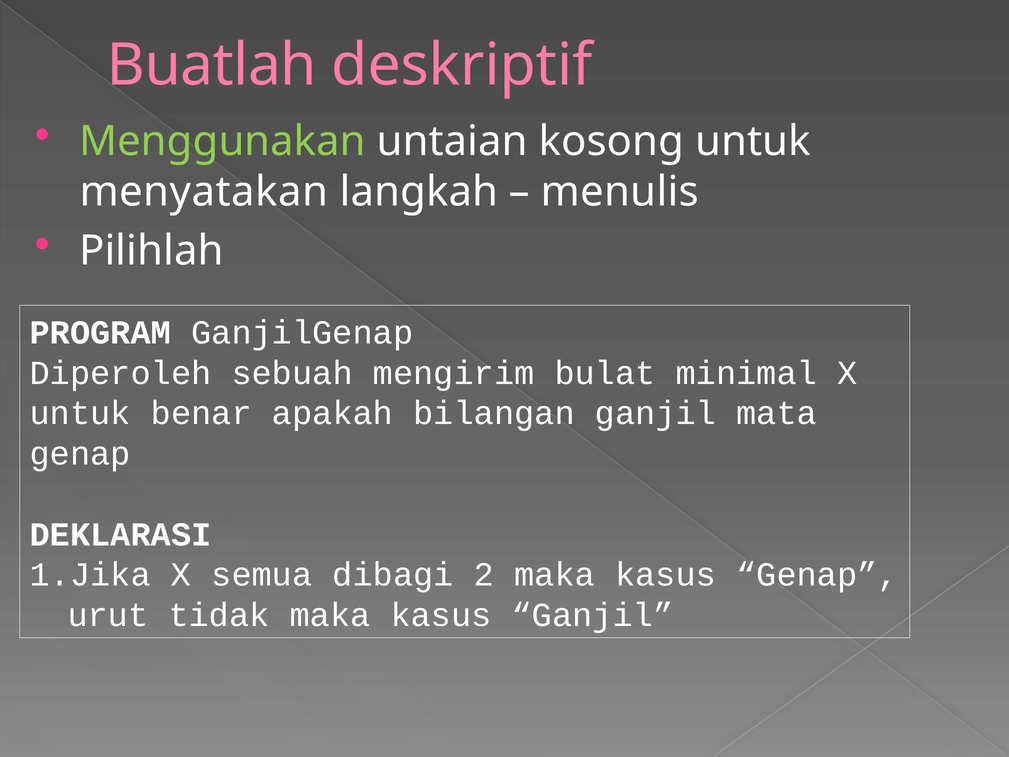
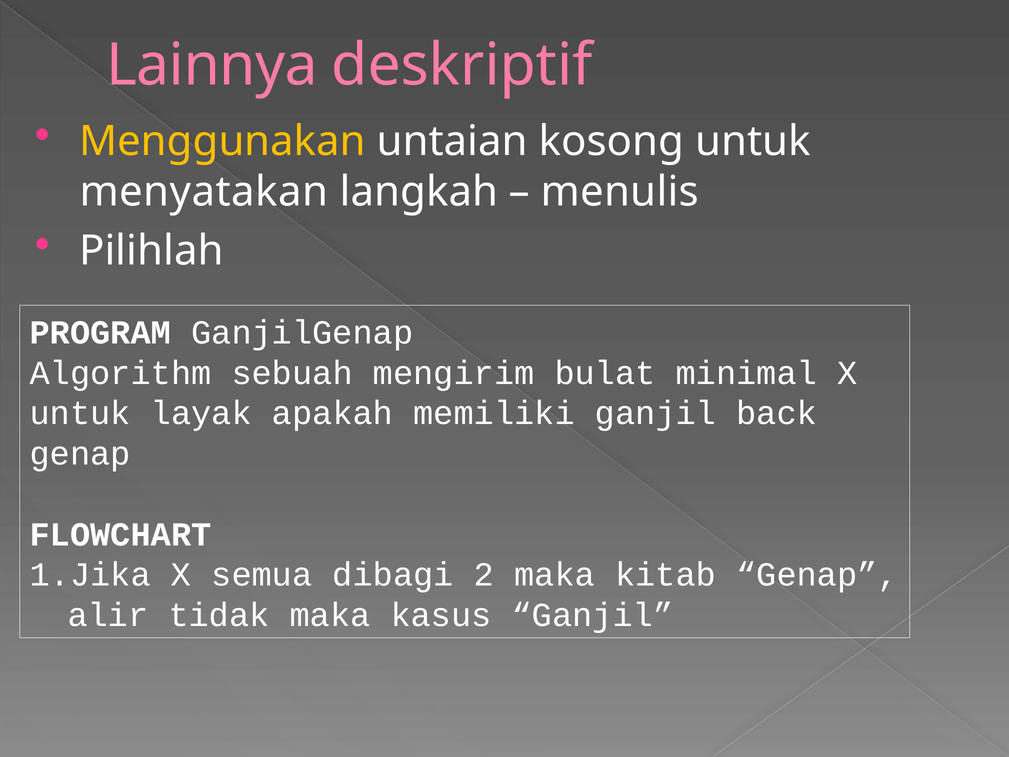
Buatlah: Buatlah -> Lainnya
Menggunakan colour: light green -> yellow
Diperoleh: Diperoleh -> Algorithm
benar: benar -> layak
bilangan: bilangan -> memiliki
mata: mata -> back
DEKLARASI: DEKLARASI -> FLOWCHART
2 maka kasus: kasus -> kitab
urut: urut -> alir
